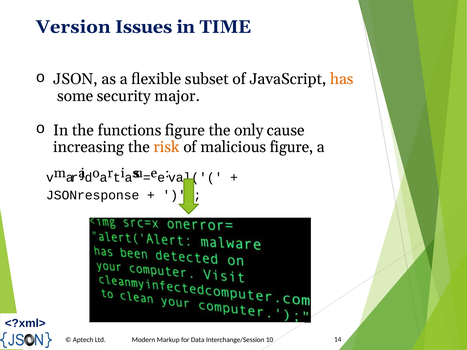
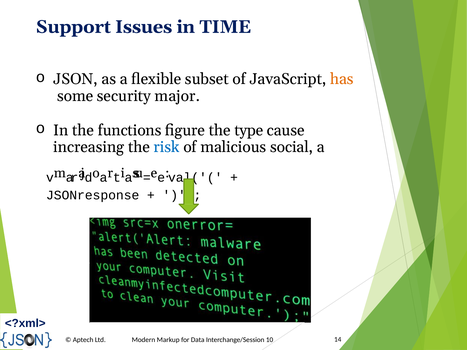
Version: Version -> Support
only: only -> type
risk colour: orange -> blue
malicious figure: figure -> social
